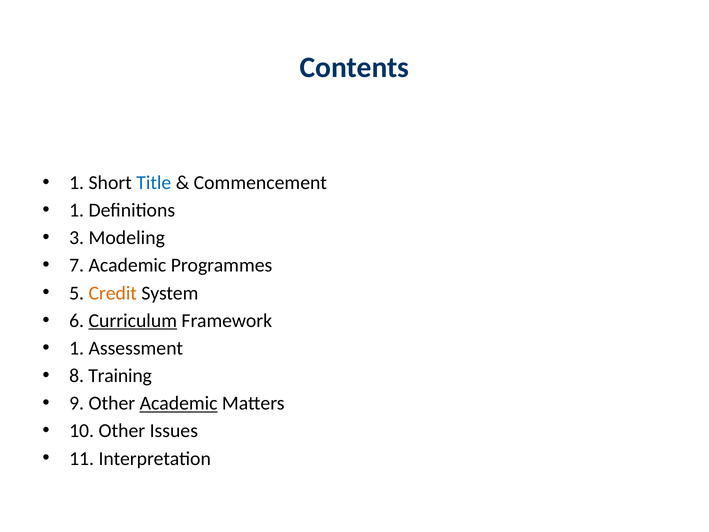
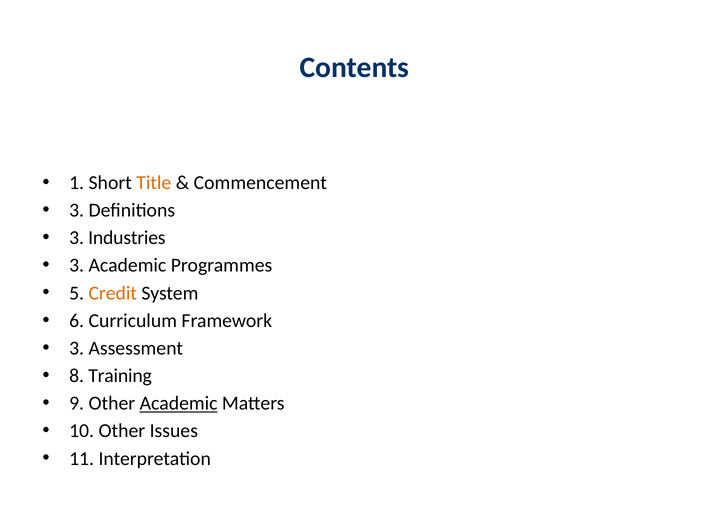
Title colour: blue -> orange
1 at (77, 210): 1 -> 3
Modeling: Modeling -> Industries
7 at (77, 265): 7 -> 3
Curriculum underline: present -> none
1 at (77, 348): 1 -> 3
